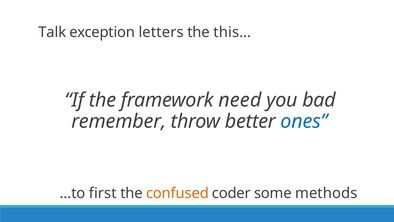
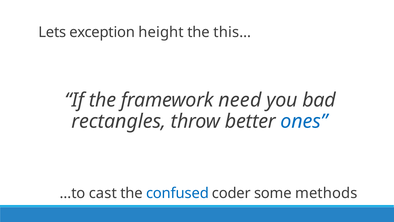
Talk: Talk -> Lets
letters: letters -> height
remember: remember -> rectangles
first: first -> cast
confused colour: orange -> blue
